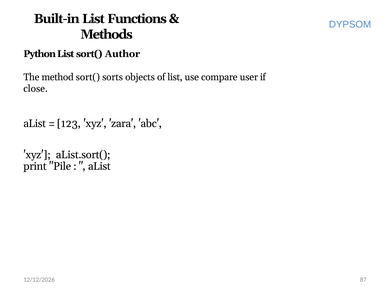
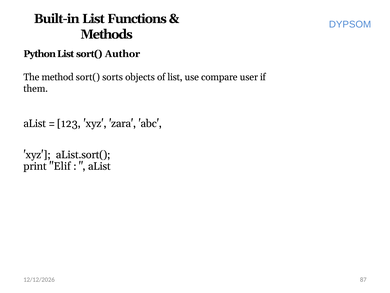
close: close -> them
Pile: Pile -> Elif
